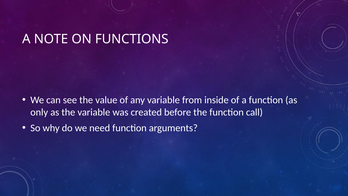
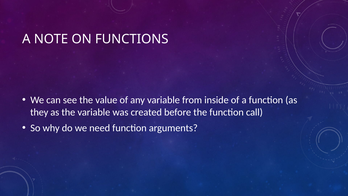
only: only -> they
